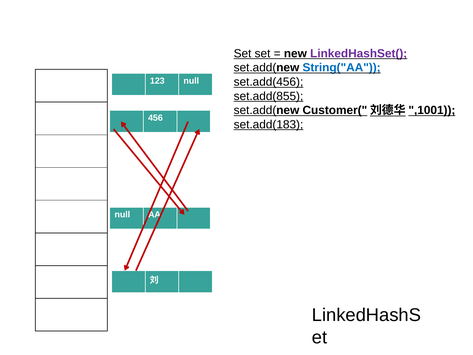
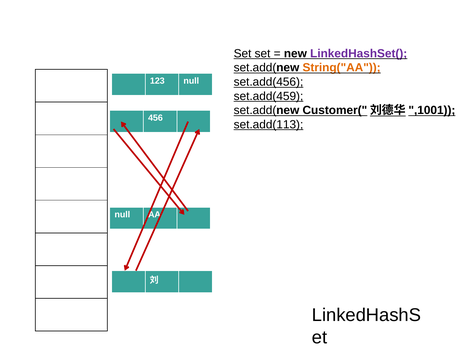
String("AA colour: blue -> orange
set.add(855: set.add(855 -> set.add(459
set.add(183: set.add(183 -> set.add(113
